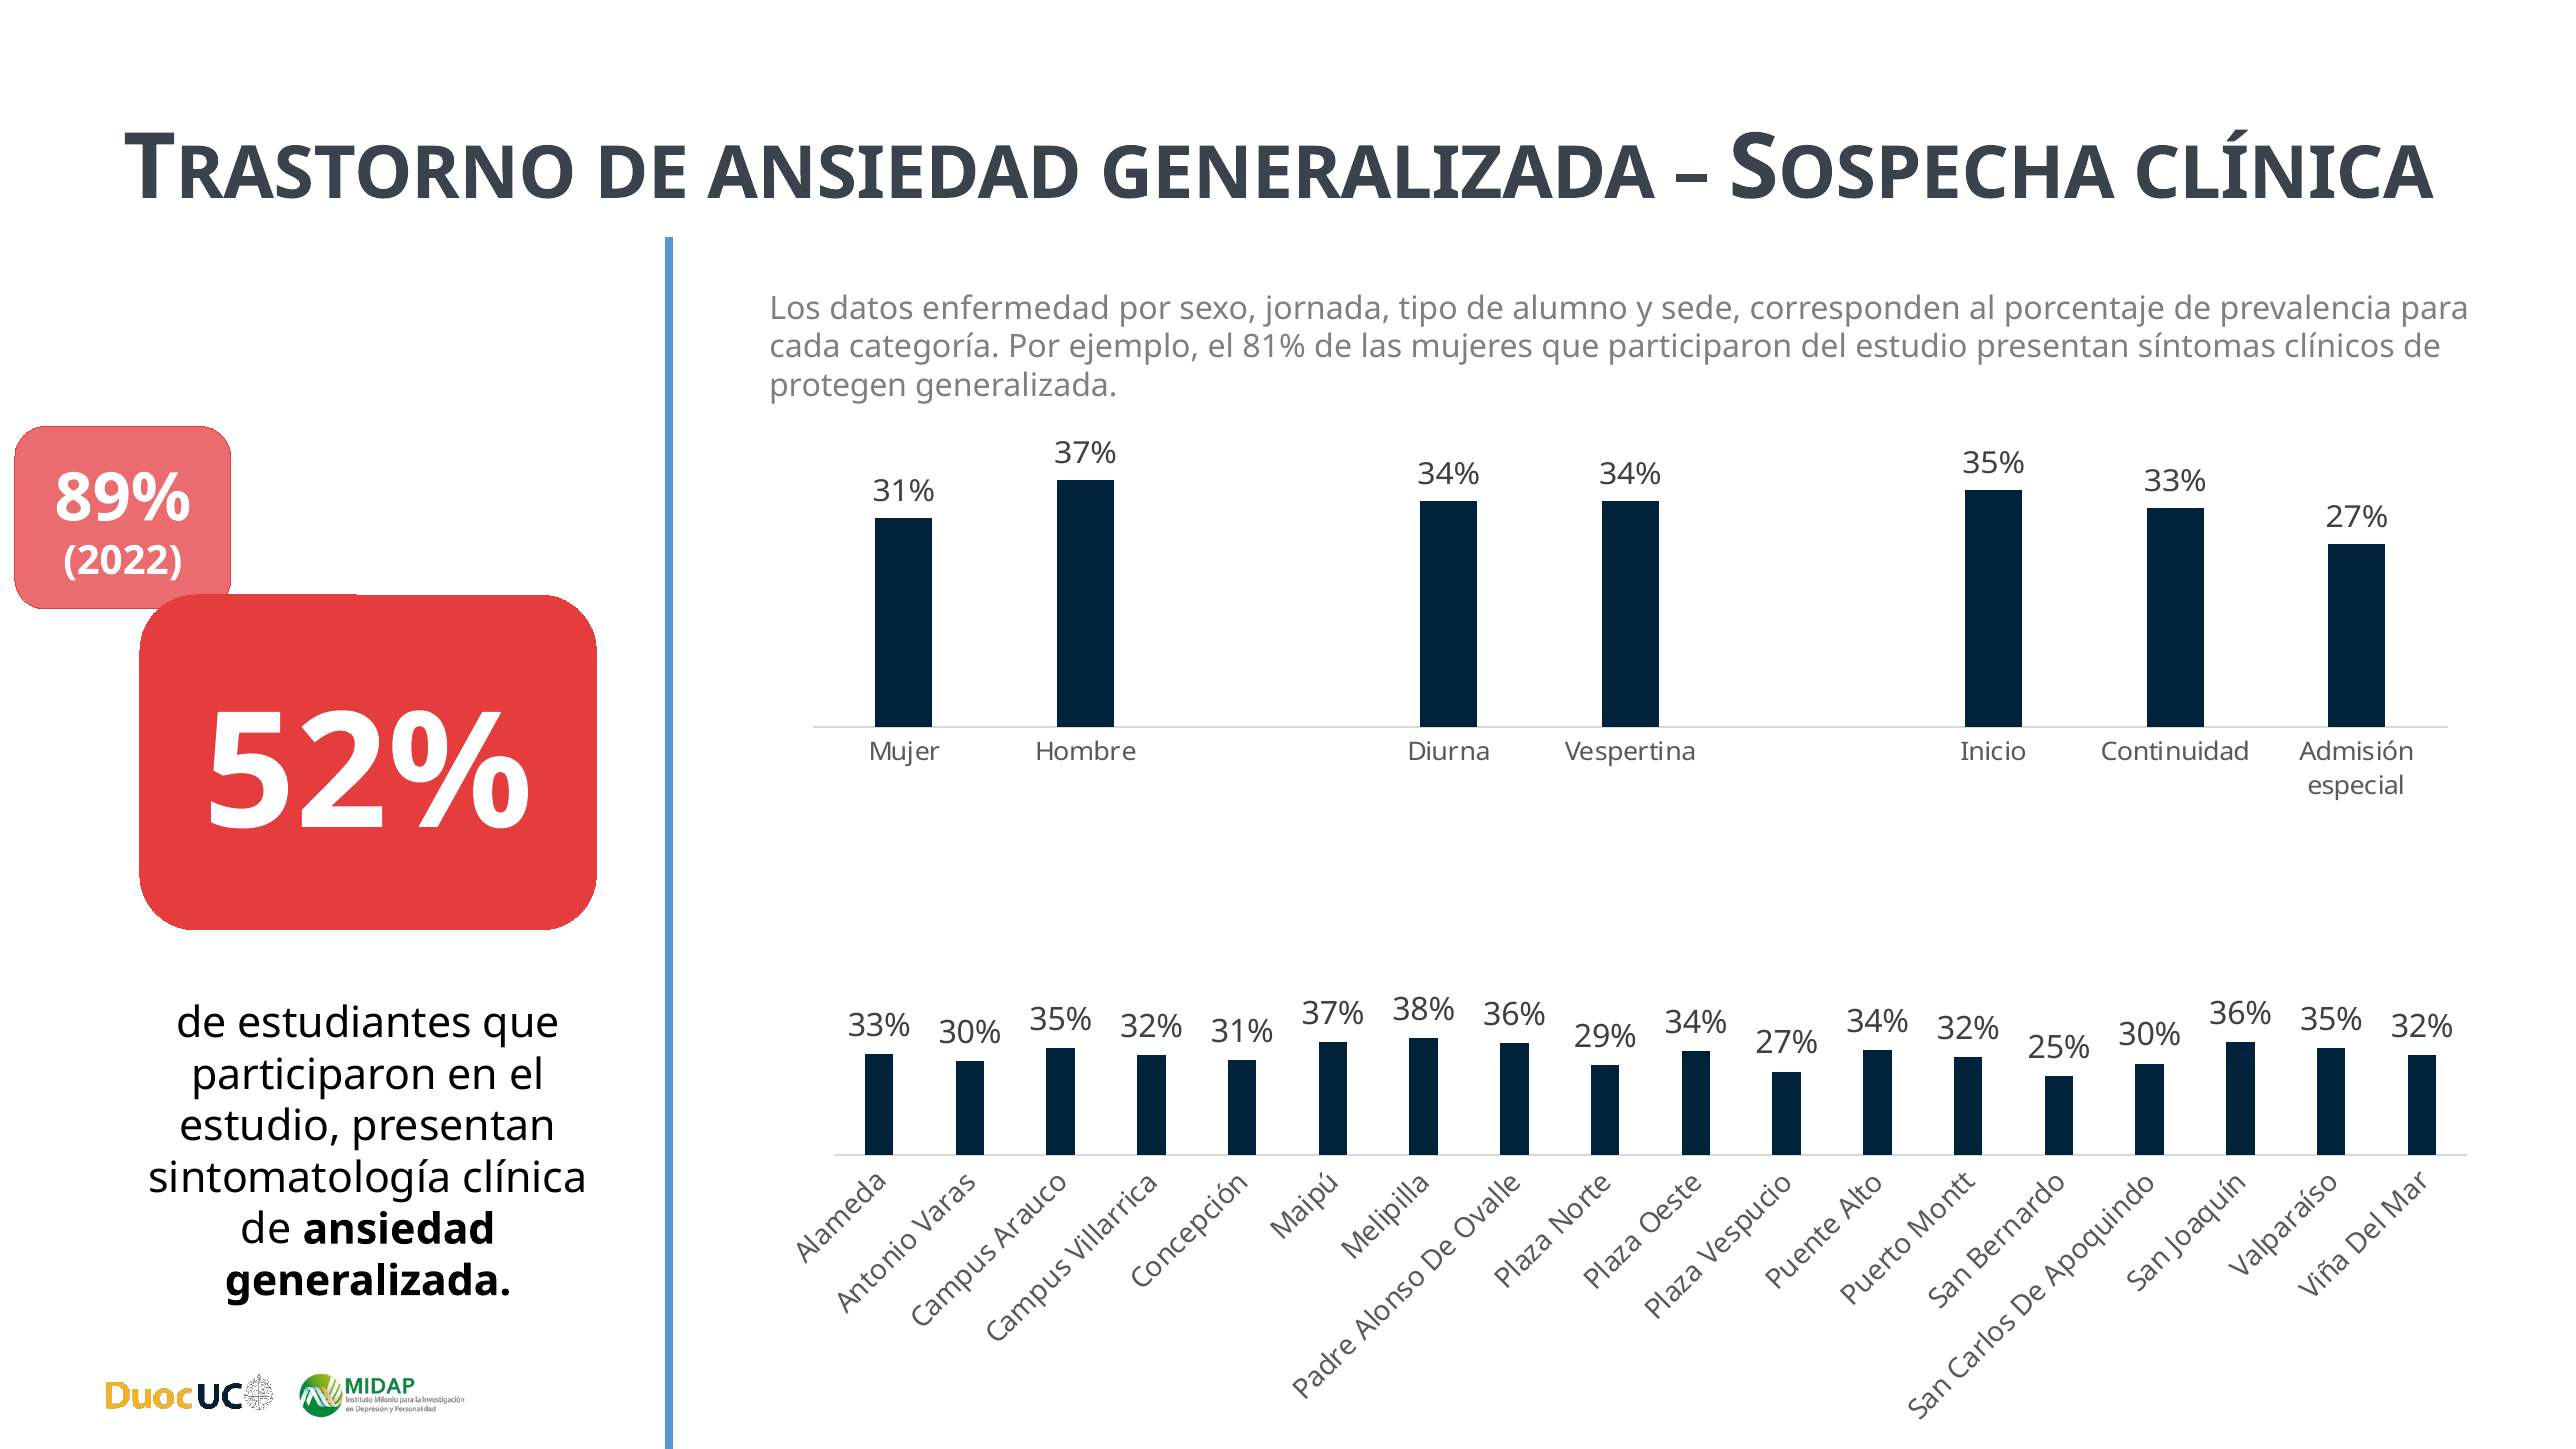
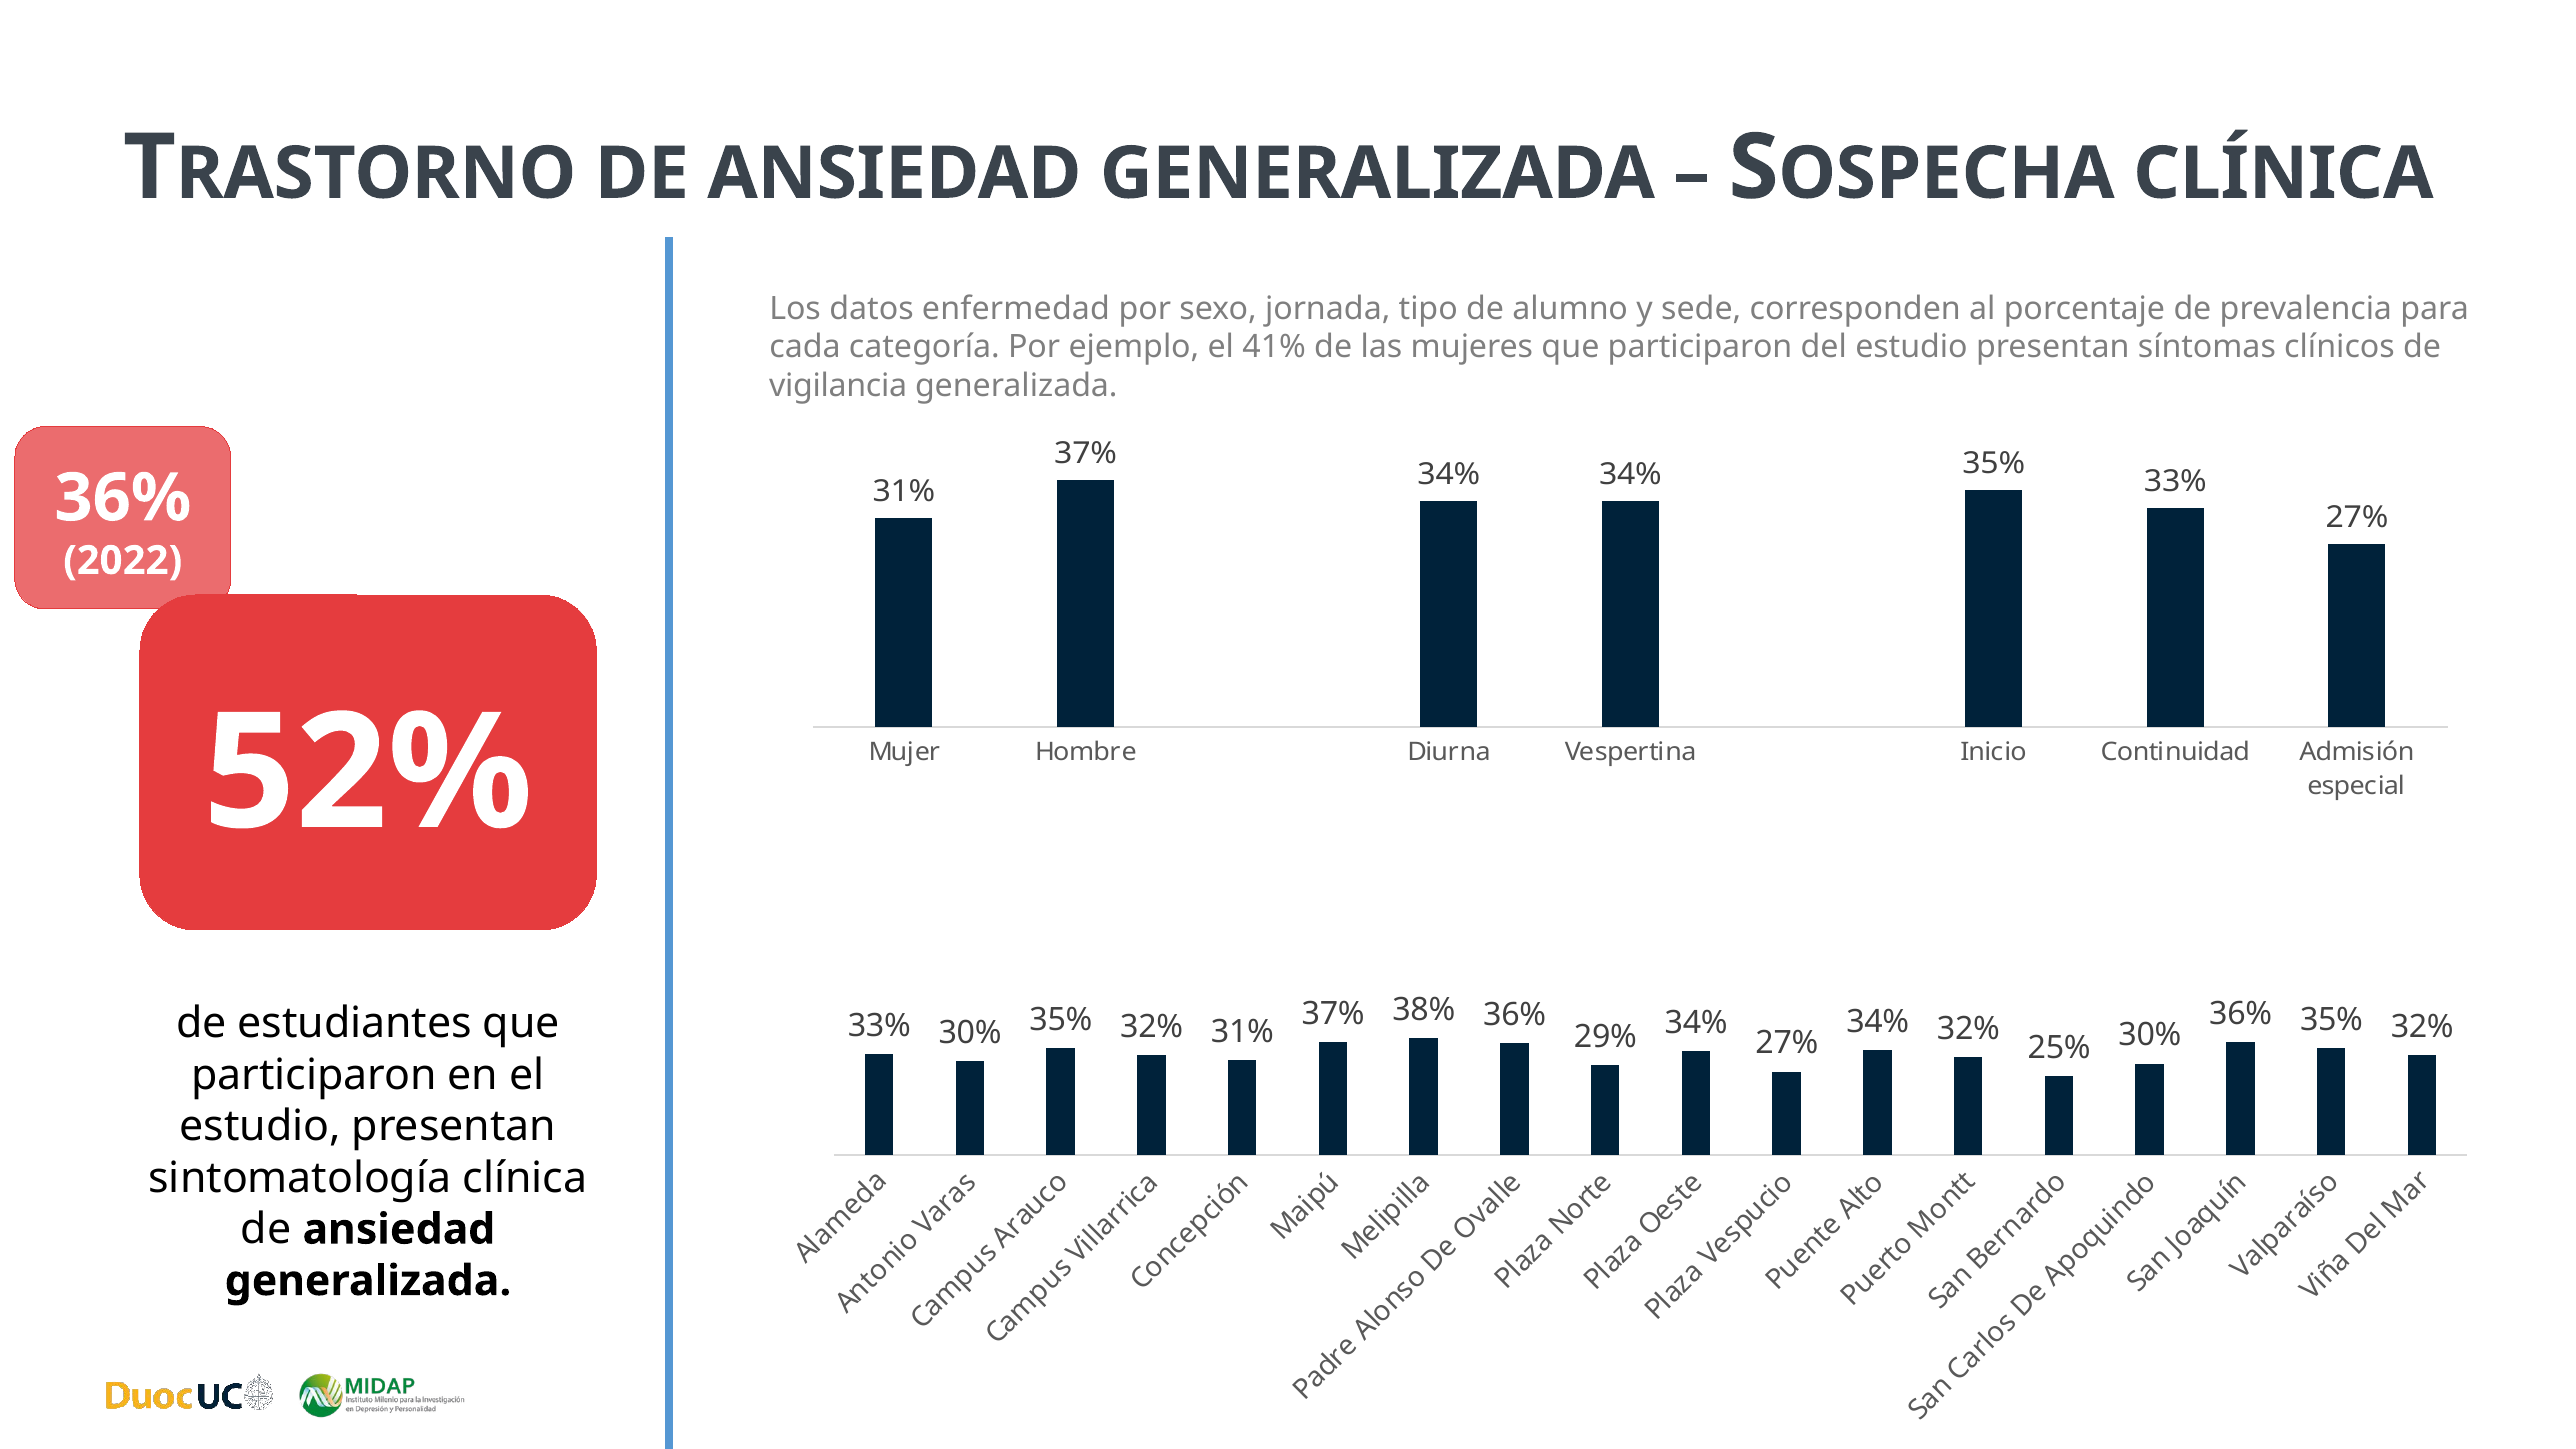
81%: 81% -> 41%
protegen: protegen -> vigilancia
89% at (123, 498): 89% -> 36%
